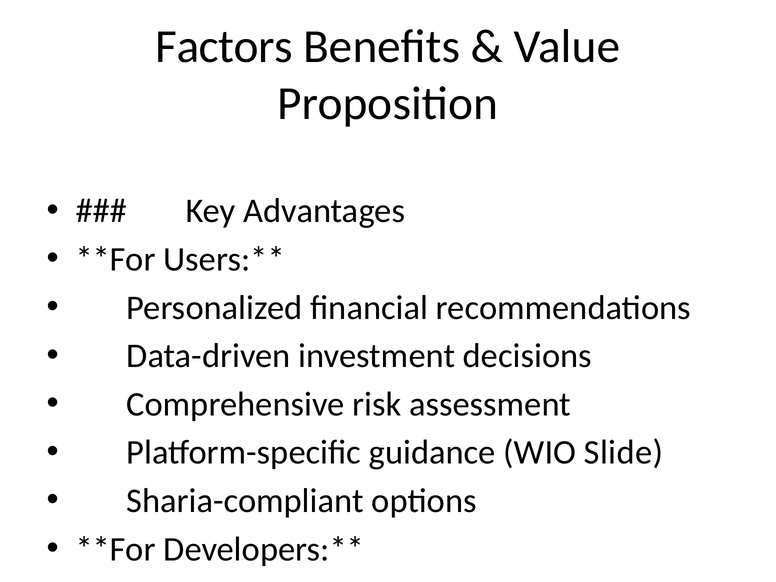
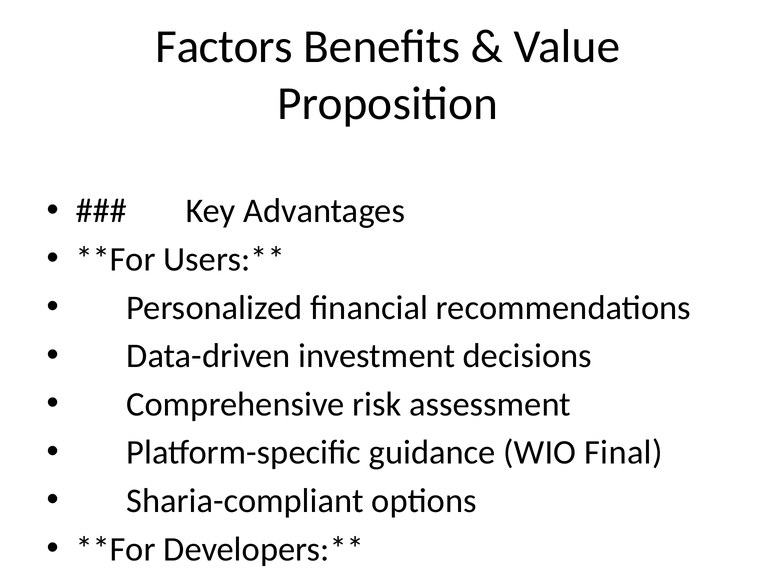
Slide: Slide -> Final
